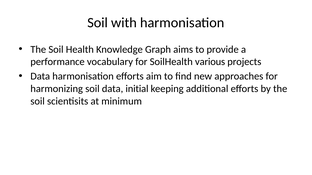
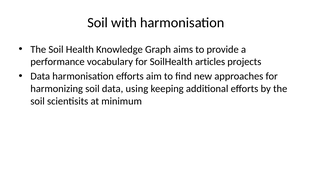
various: various -> articles
initial: initial -> using
